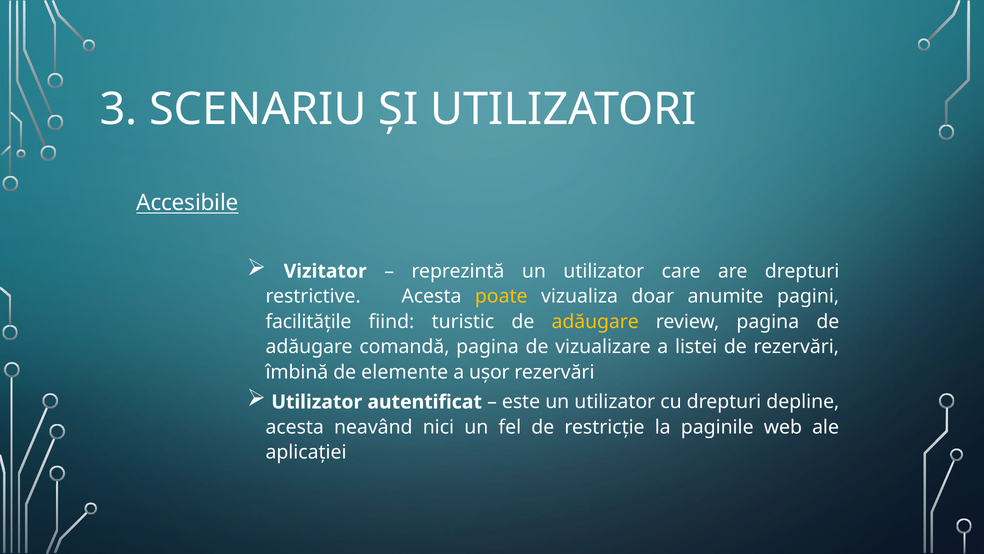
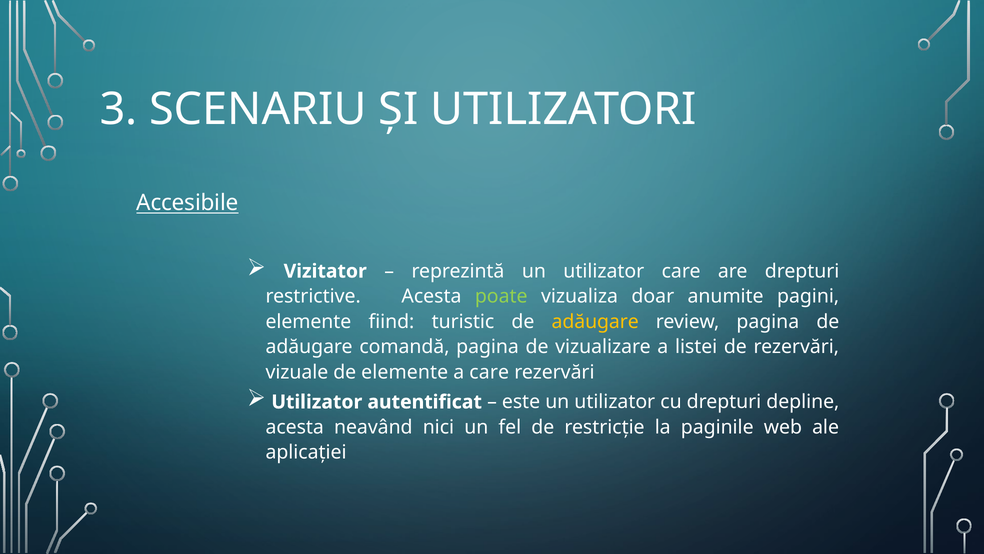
poate colour: yellow -> light green
facilitățile at (308, 321): facilitățile -> elemente
îmbină: îmbină -> vizuale
a ușor: ușor -> care
